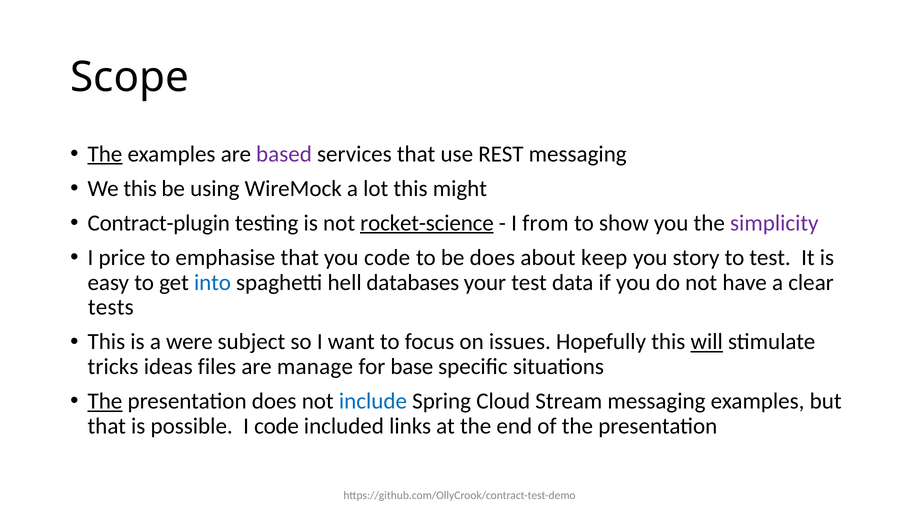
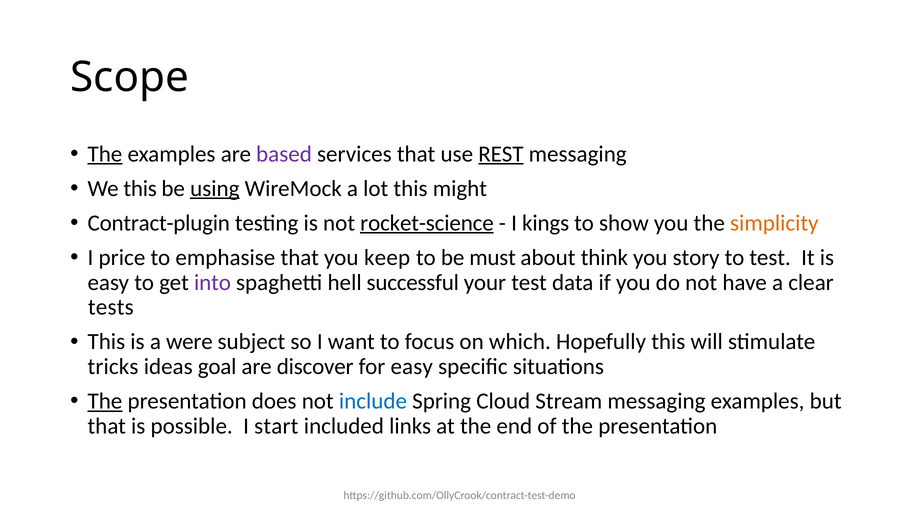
REST underline: none -> present
using underline: none -> present
from: from -> kings
simplicity colour: purple -> orange
you code: code -> keep
be does: does -> must
keep: keep -> think
into colour: blue -> purple
databases: databases -> successful
issues: issues -> which
will underline: present -> none
files: files -> goal
manage: manage -> discover
for base: base -> easy
I code: code -> start
